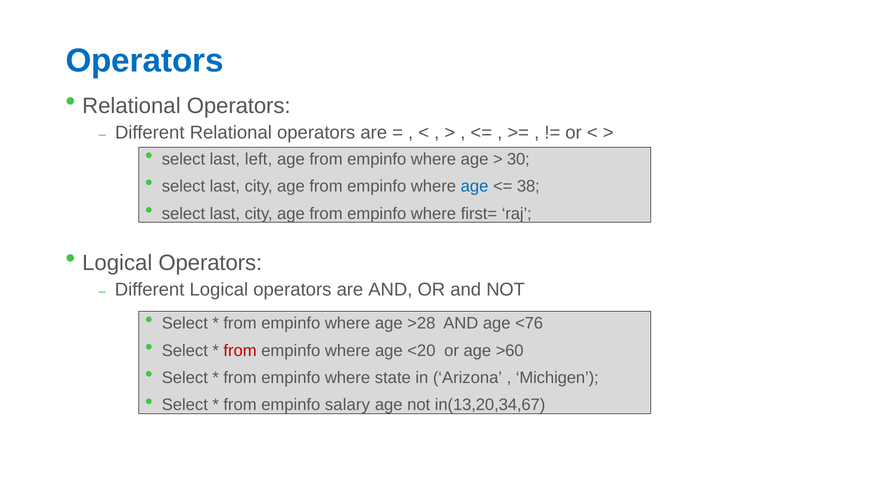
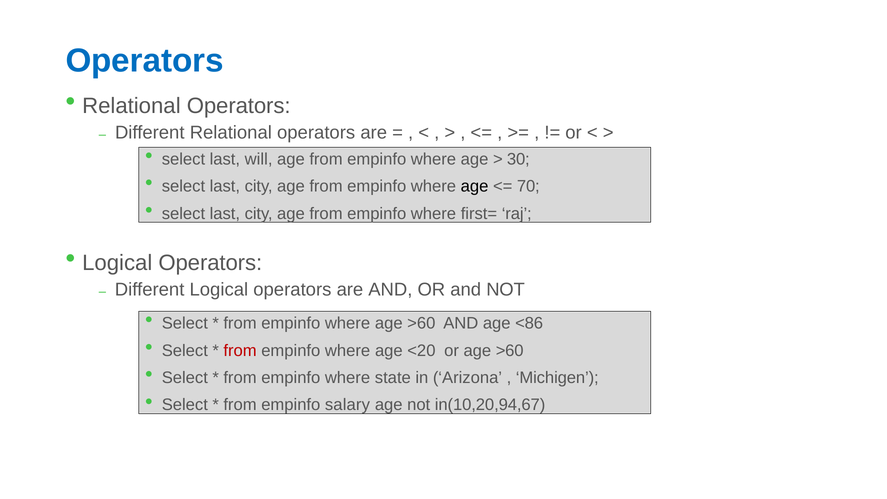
left: left -> will
age at (475, 186) colour: blue -> black
38: 38 -> 70
where age >28: >28 -> >60
<76: <76 -> <86
in(13,20,34,67: in(13,20,34,67 -> in(10,20,94,67
